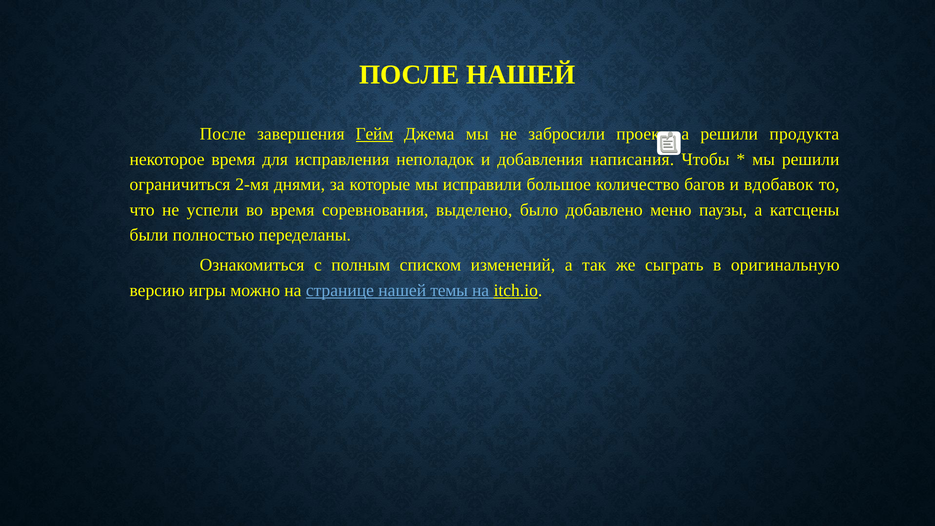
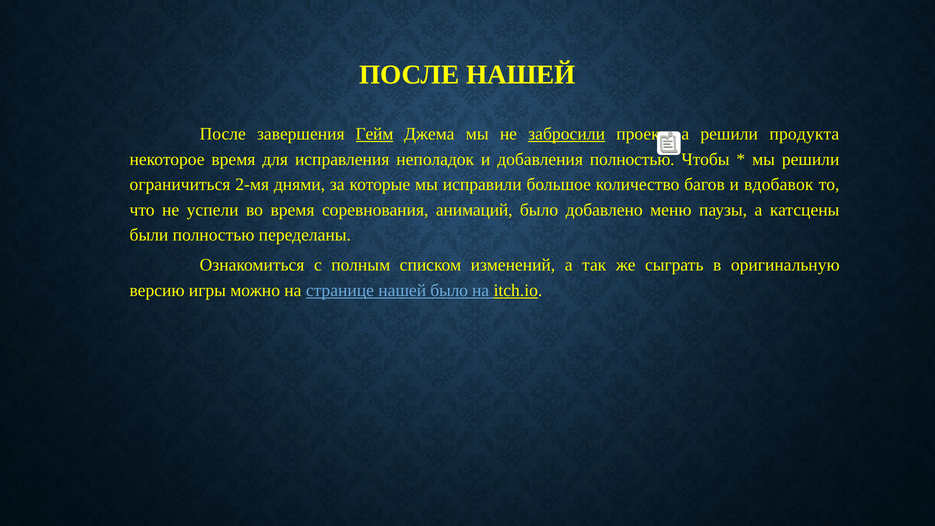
забросили underline: none -> present
добавления написания: написания -> полностью
выделено: выделено -> анимаций
нашей темы: темы -> было
